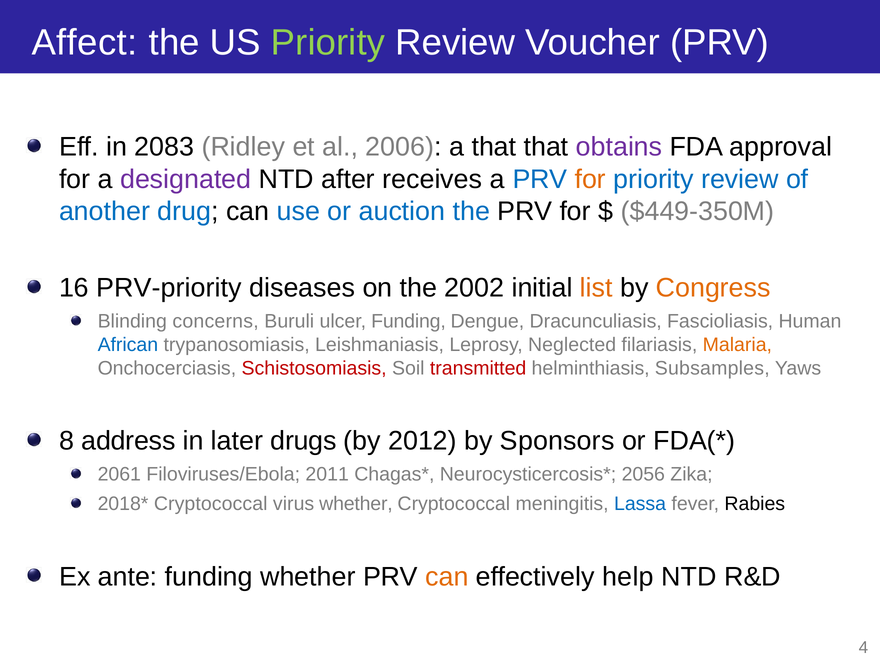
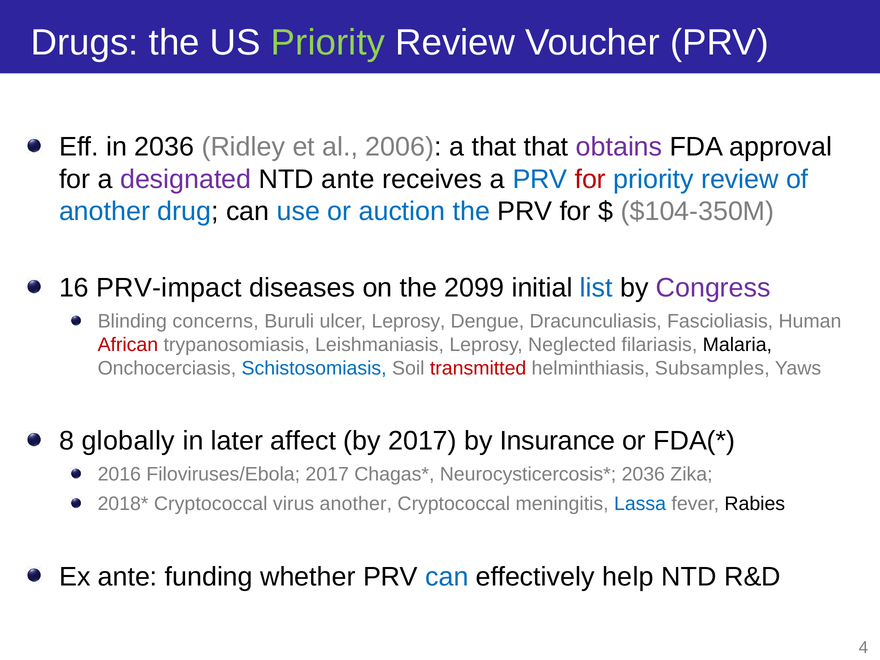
Affect: Affect -> Drugs
in 2083: 2083 -> 2036
NTD after: after -> ante
for at (590, 179) colour: orange -> red
$449-350M: $449-350M -> $104-350M
PRV-priority: PRV-priority -> PRV-impact
2002: 2002 -> 2099
list colour: orange -> blue
Congress colour: orange -> purple
ulcer Funding: Funding -> Leprosy
African colour: blue -> red
Malaria colour: orange -> black
Schistosomiasis colour: red -> blue
address: address -> globally
drugs: drugs -> affect
by 2012: 2012 -> 2017
Sponsors: Sponsors -> Insurance
2061: 2061 -> 2016
Filoviruses/Ebola 2011: 2011 -> 2017
2056 at (643, 475): 2056 -> 2036
virus whether: whether -> another
can at (447, 577) colour: orange -> blue
